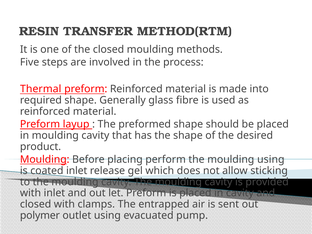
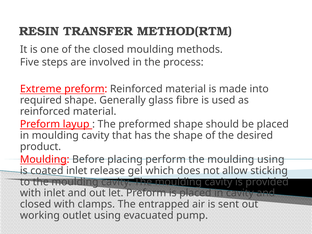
Thermal: Thermal -> Extreme
polymer: polymer -> working
